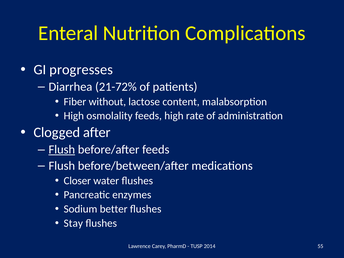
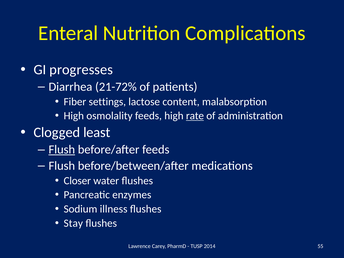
without: without -> settings
rate underline: none -> present
after: after -> least
better: better -> illness
